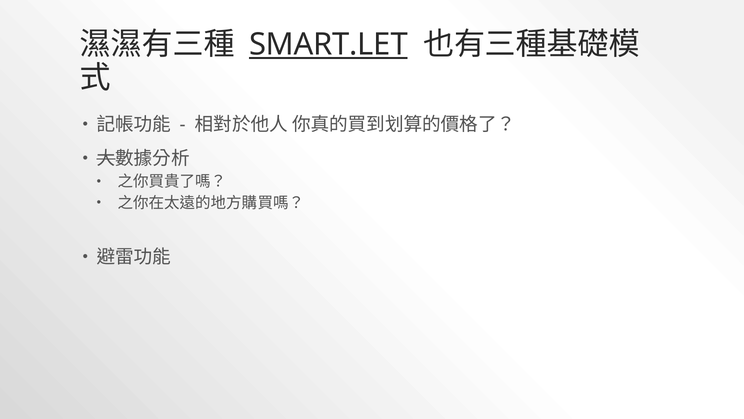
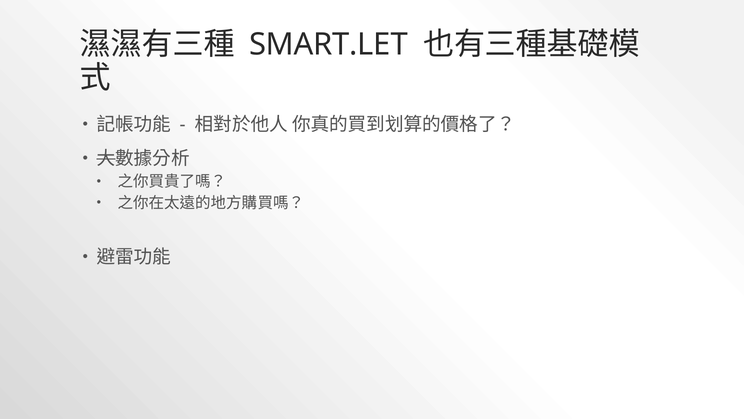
SMART.LET underline: present -> none
